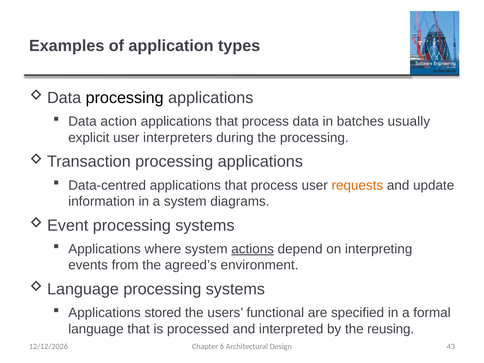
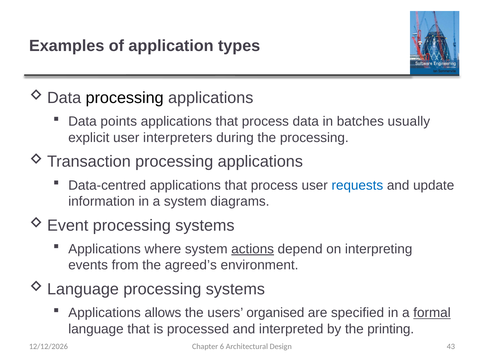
action: action -> points
requests colour: orange -> blue
stored: stored -> allows
functional: functional -> organised
formal underline: none -> present
reusing: reusing -> printing
